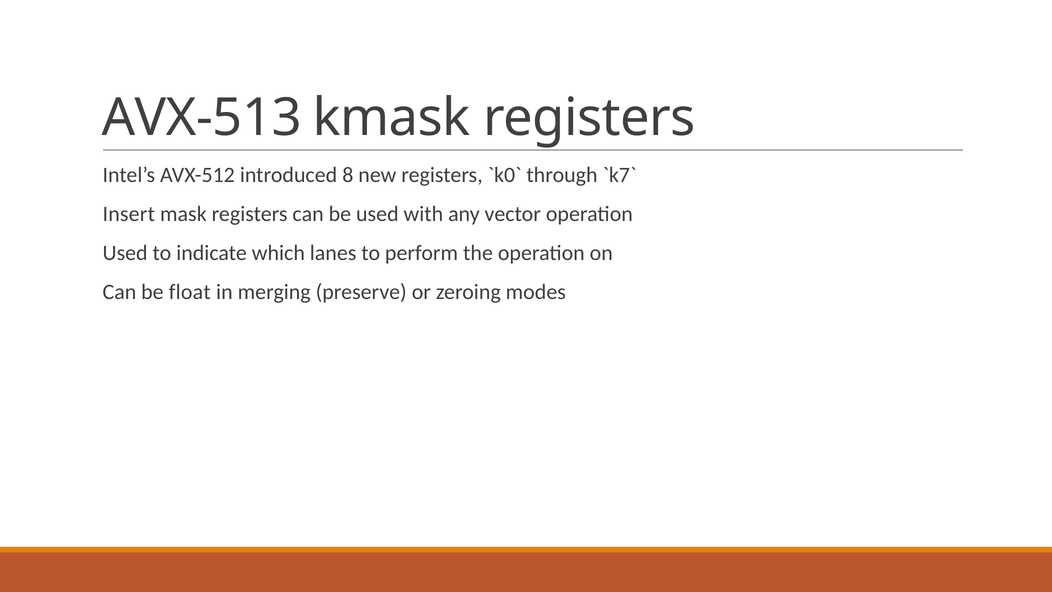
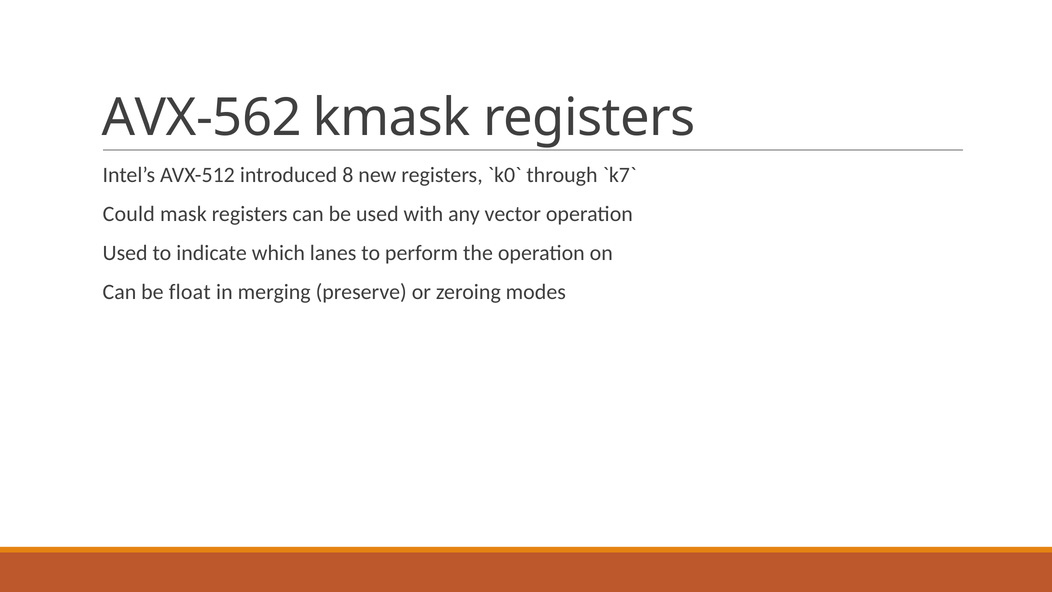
AVX-513: AVX-513 -> AVX-562
Insert: Insert -> Could
